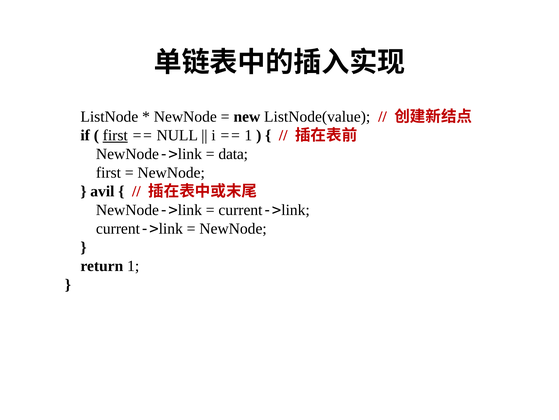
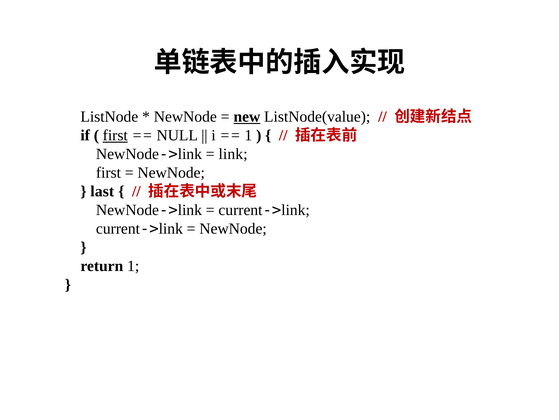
new underline: none -> present
data: data -> link
avil: avil -> last
